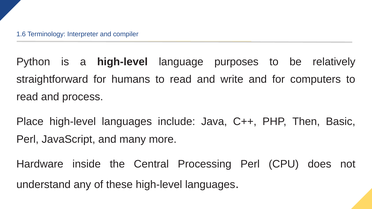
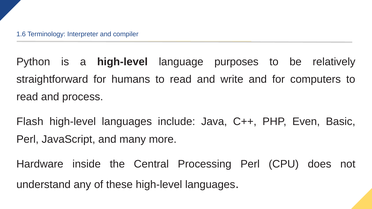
Place: Place -> Flash
Then: Then -> Even
